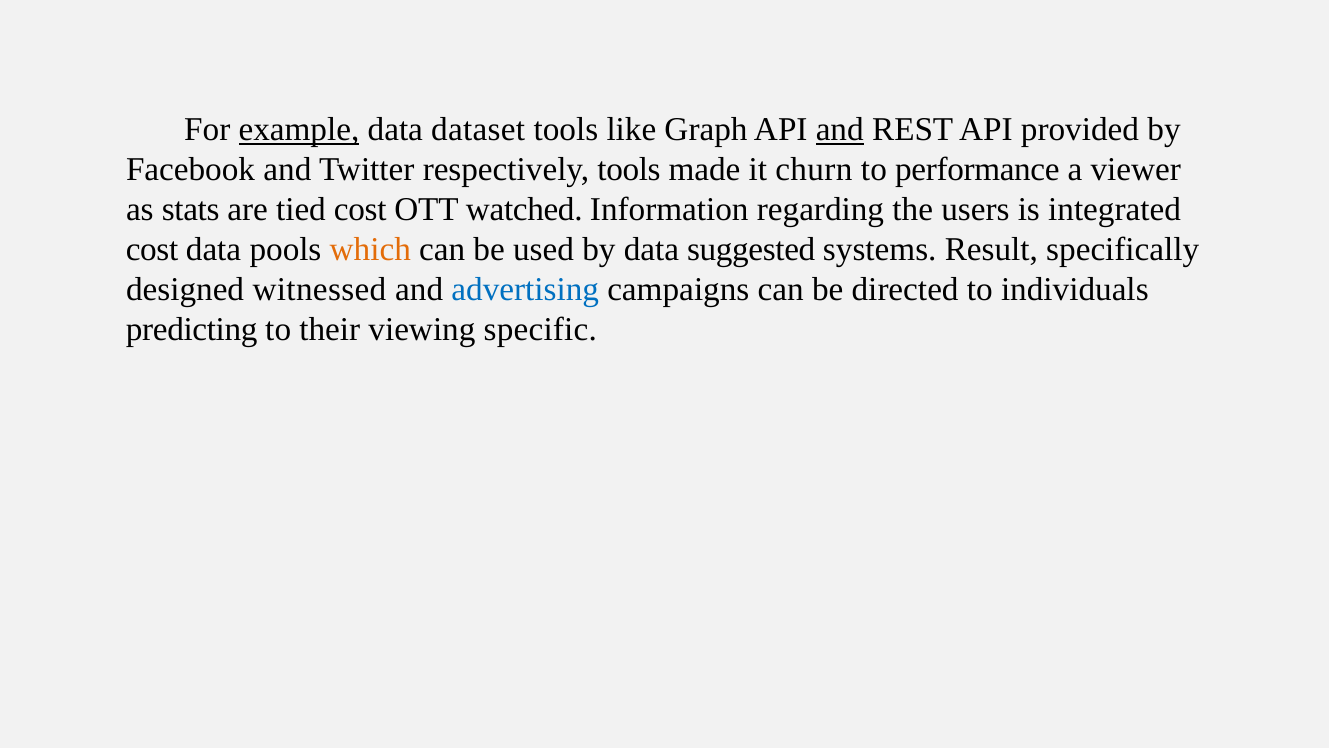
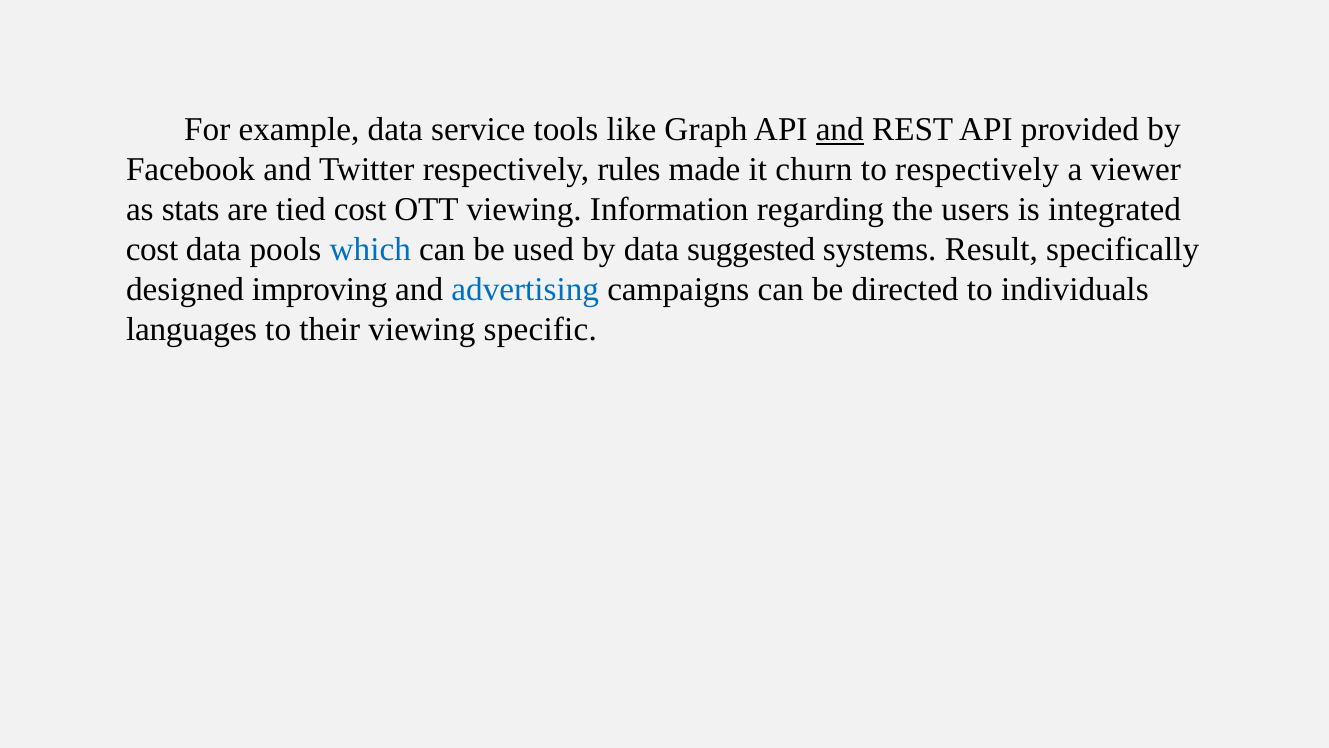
example underline: present -> none
dataset: dataset -> service
respectively tools: tools -> rules
to performance: performance -> respectively
OTT watched: watched -> viewing
which colour: orange -> blue
witnessed: witnessed -> improving
predicting: predicting -> languages
